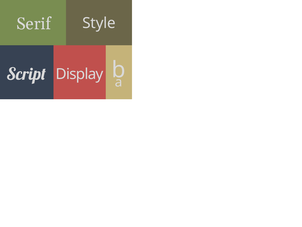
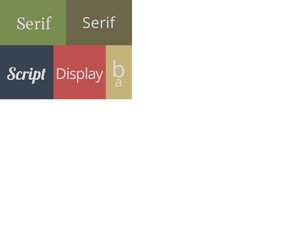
Serif Style: Style -> Serif
